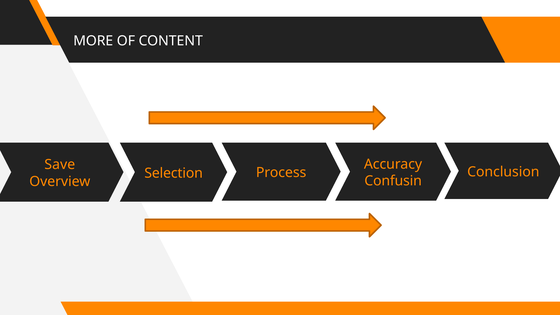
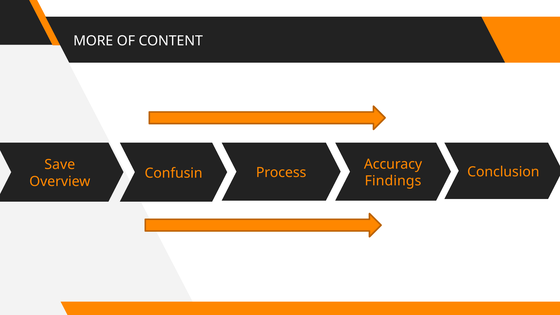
Selection: Selection -> Confusin
Confusin: Confusin -> Findings
